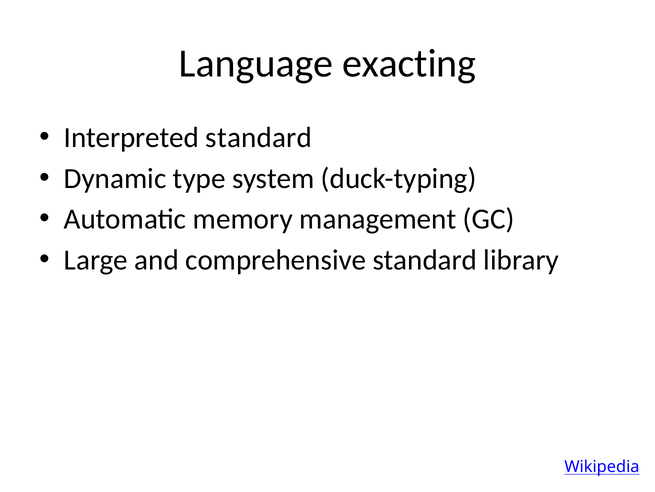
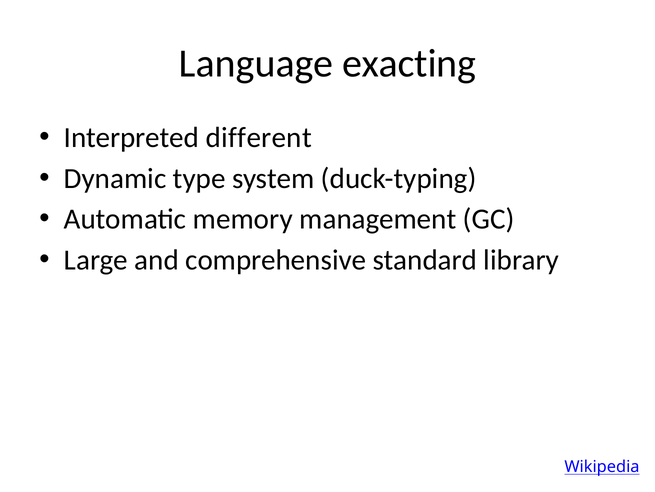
Interpreted standard: standard -> different
